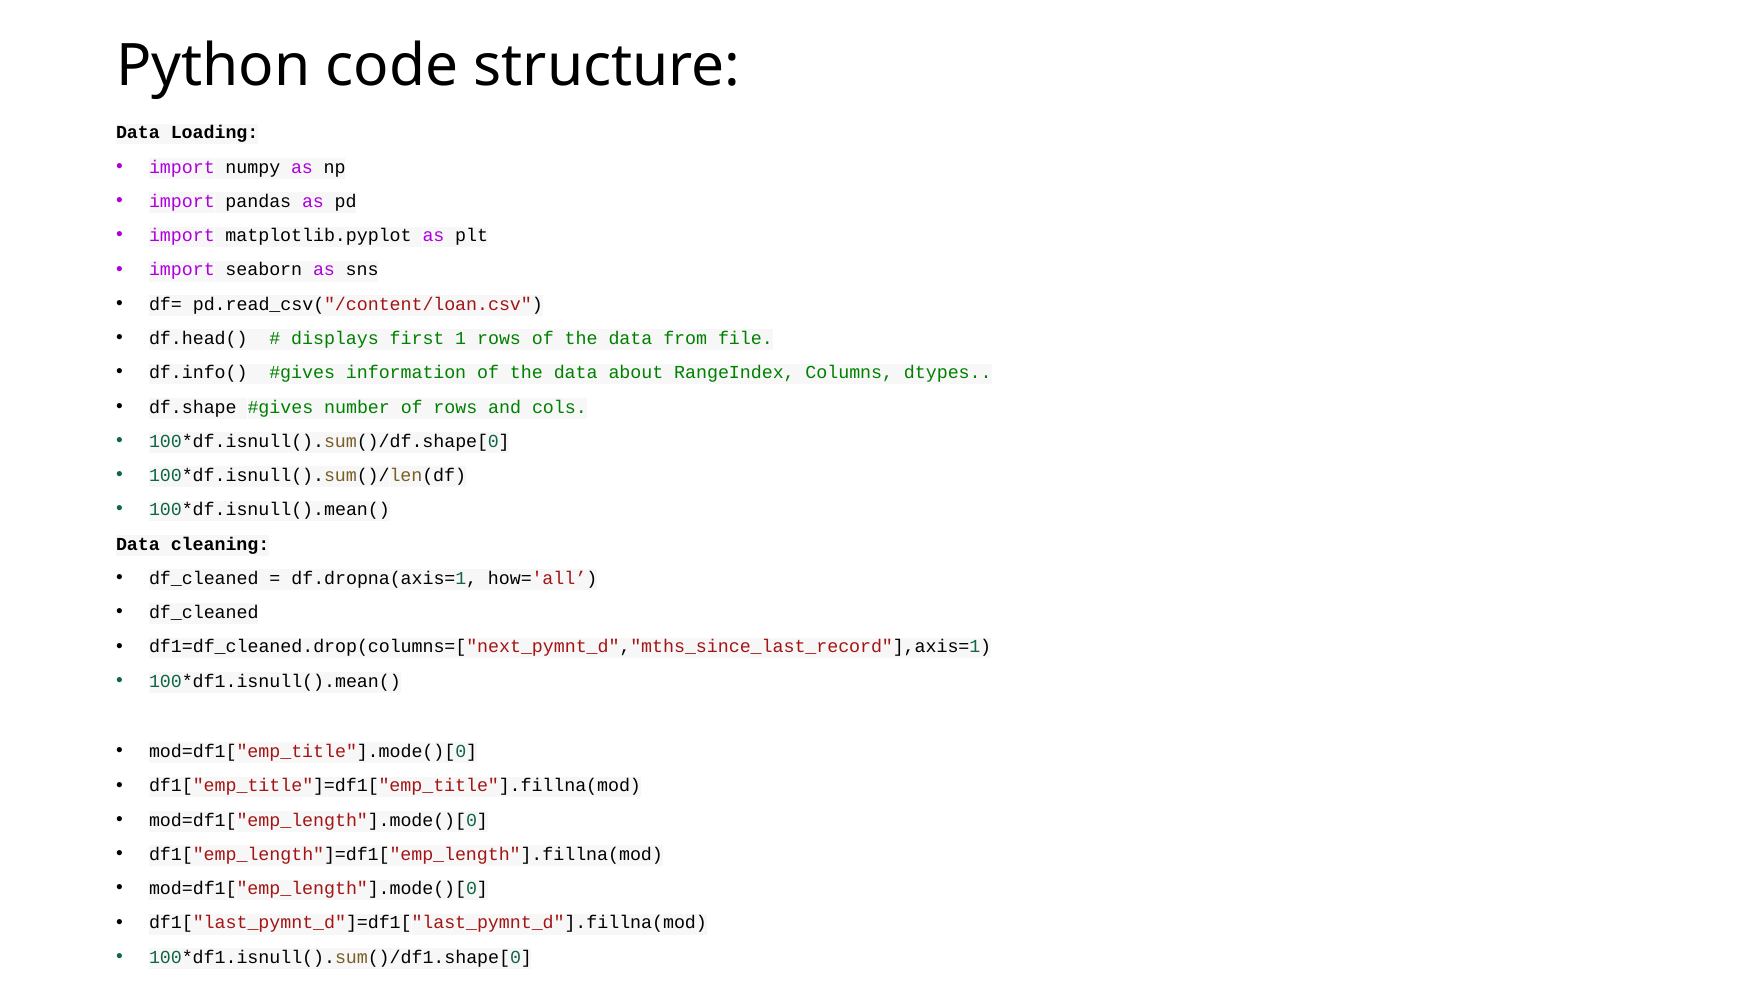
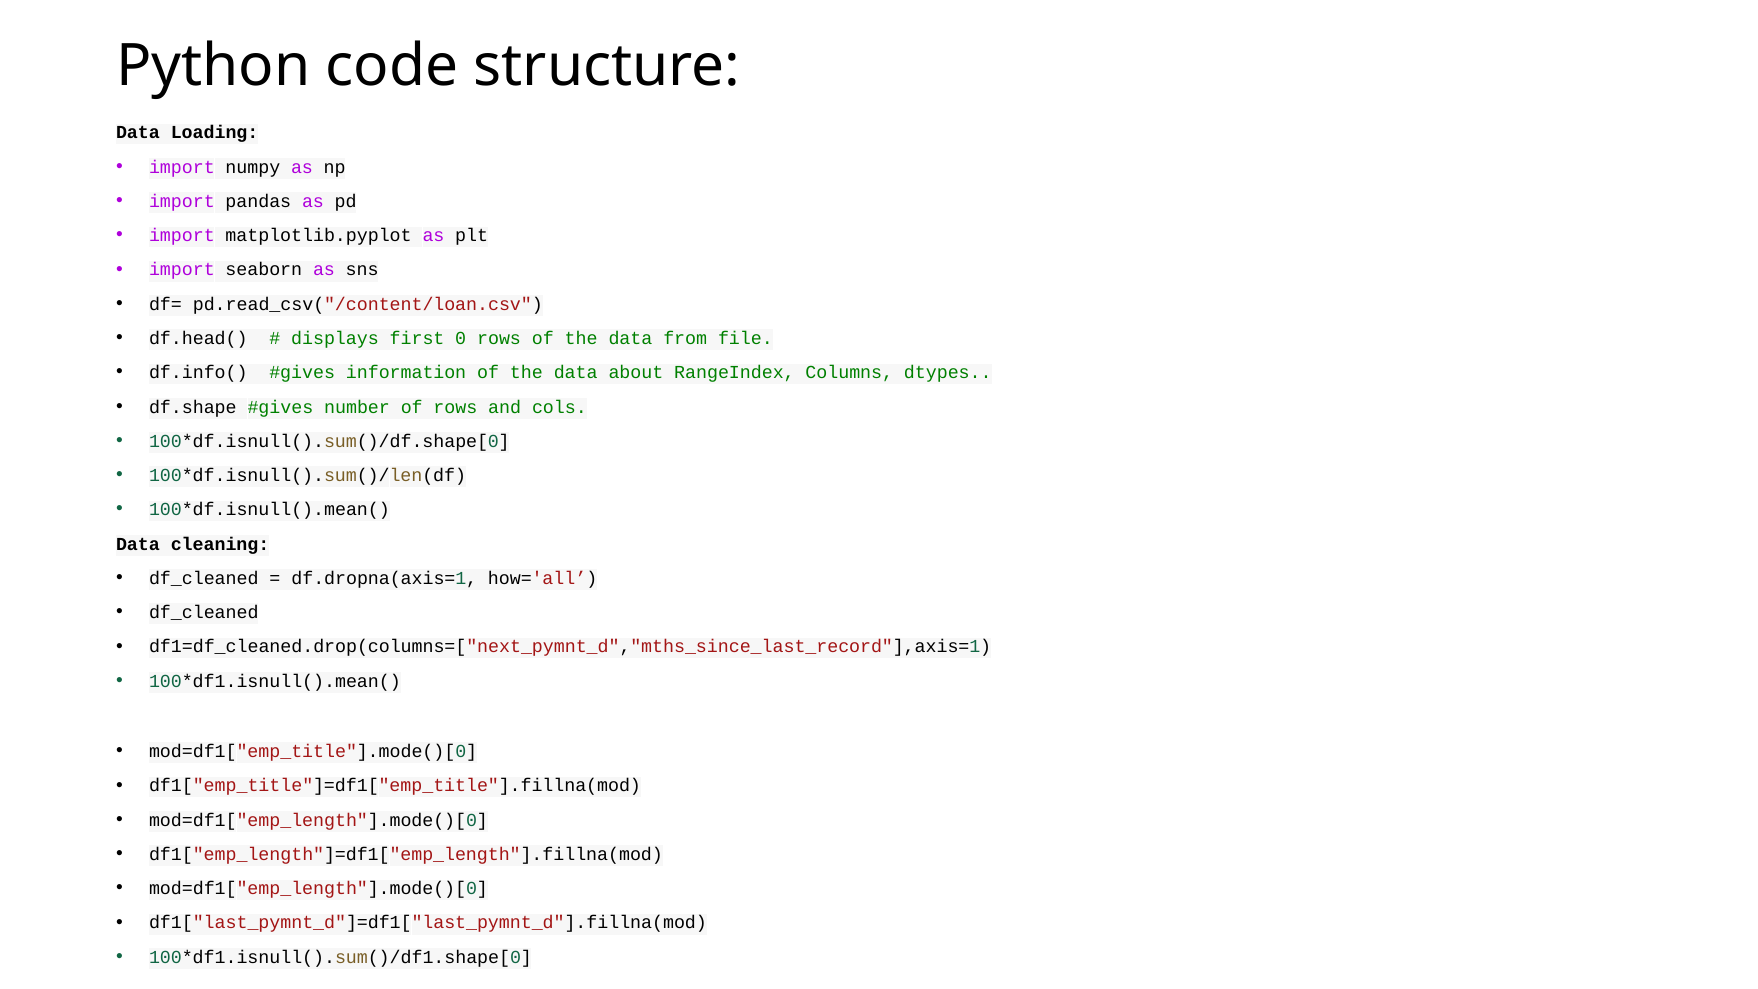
1: 1 -> 0
